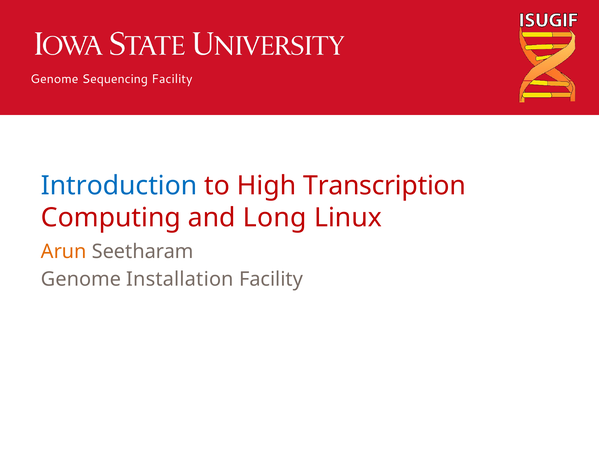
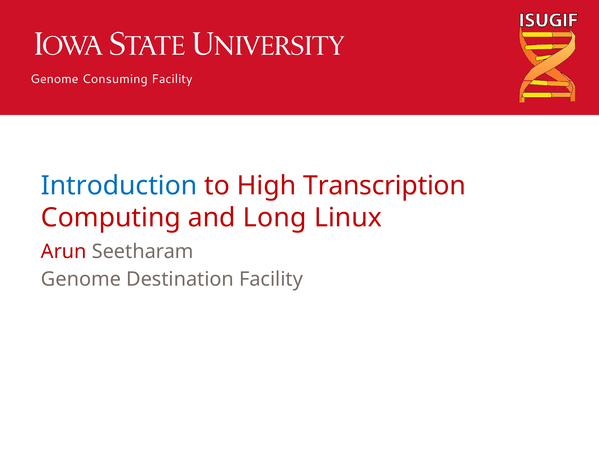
Sequencing: Sequencing -> Consuming
Arun colour: orange -> red
Installation: Installation -> Destination
